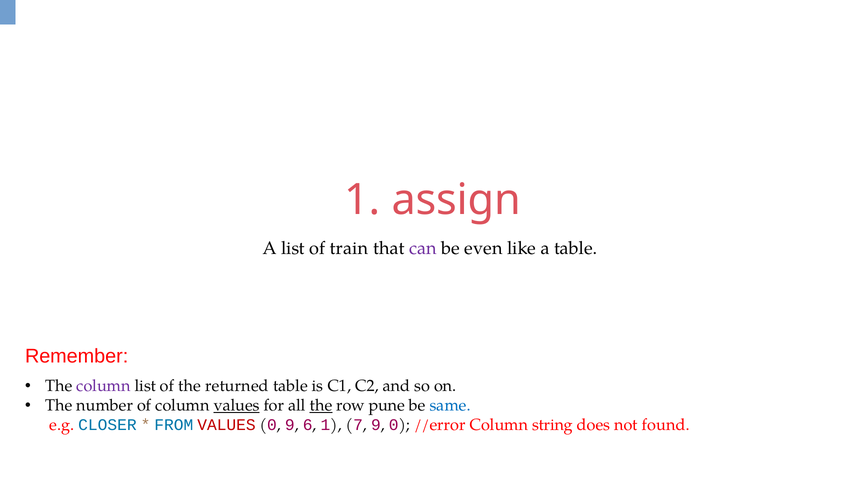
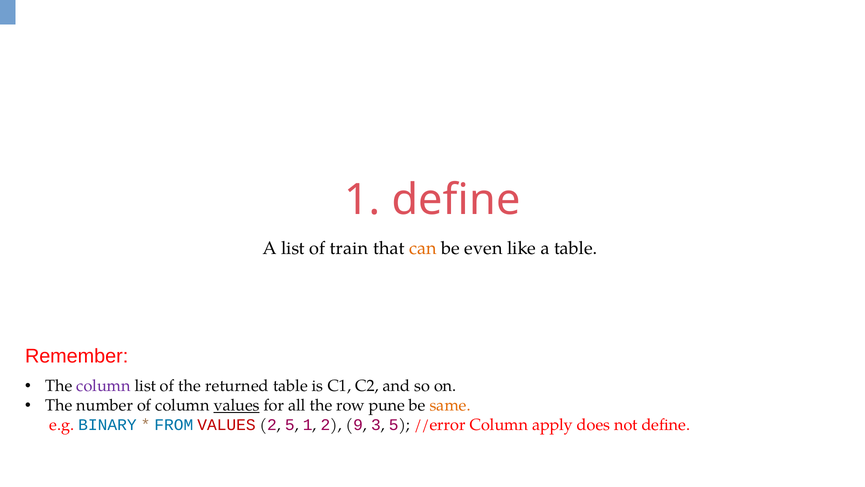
1 assign: assign -> define
can colour: purple -> orange
the at (321, 405) underline: present -> none
same colour: blue -> orange
CLOSER: CLOSER -> BINARY
0 at (272, 425): 0 -> 2
9 at (290, 425): 9 -> 5
6 at (308, 425): 6 -> 1
1 at (325, 425): 1 -> 2
7: 7 -> 9
9 at (376, 425): 9 -> 3
0 at (394, 425): 0 -> 5
string: string -> apply
not found: found -> define
